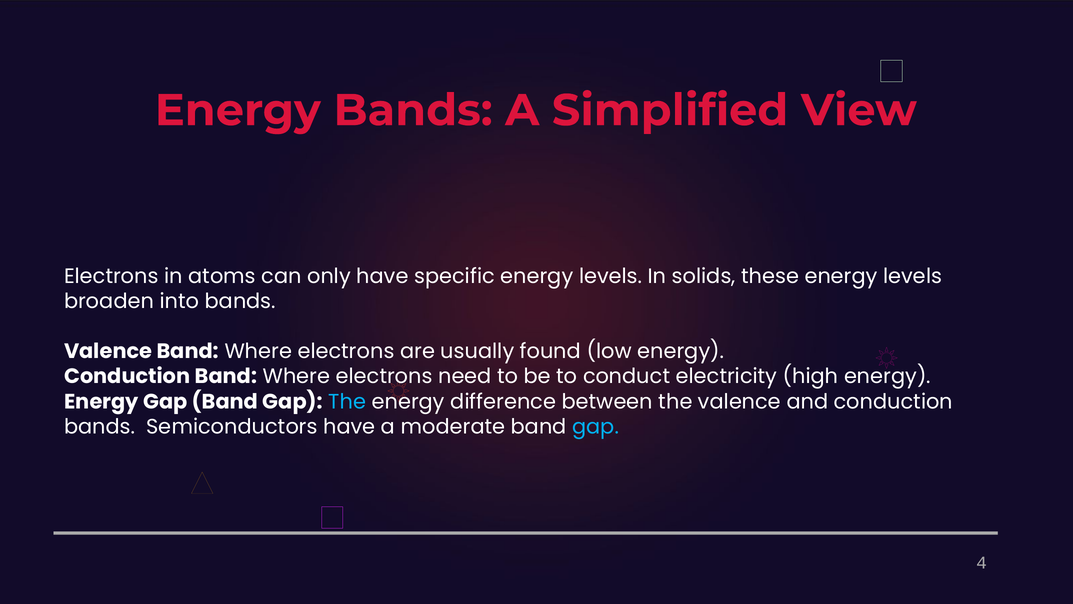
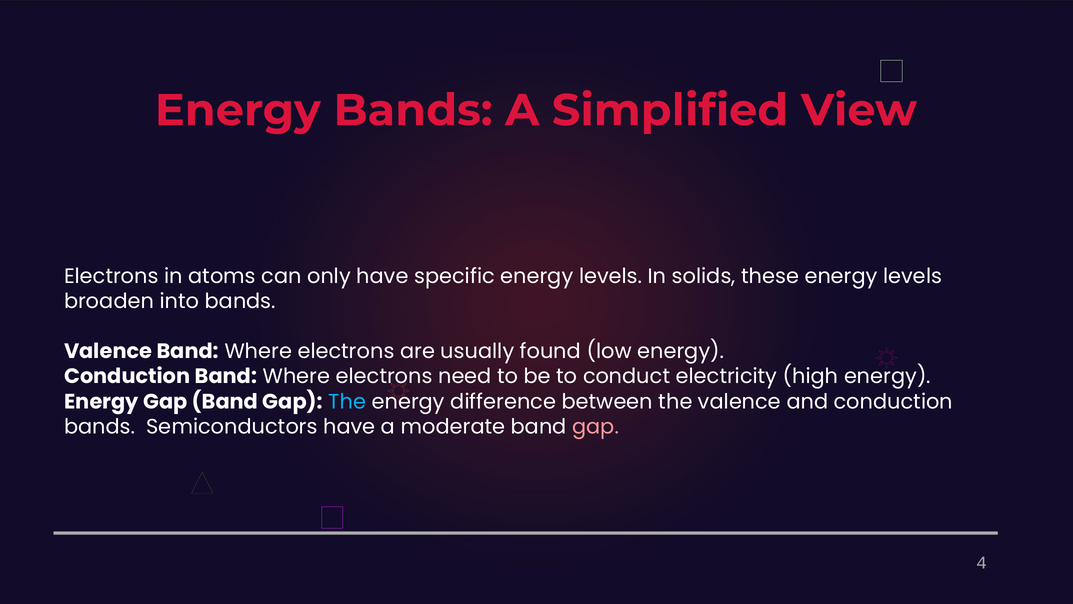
gap at (596, 426) colour: light blue -> pink
